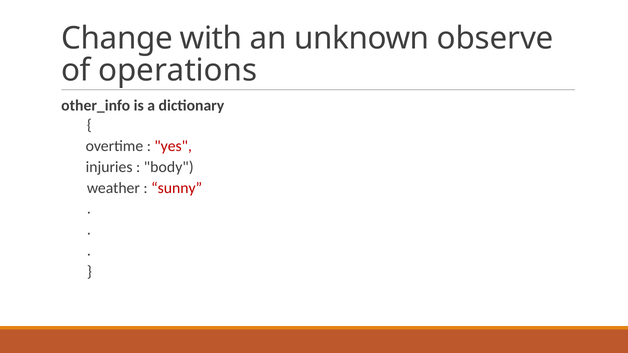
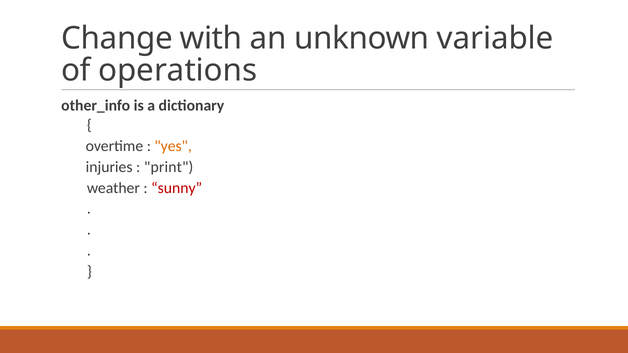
observe: observe -> variable
yes colour: red -> orange
body: body -> print
